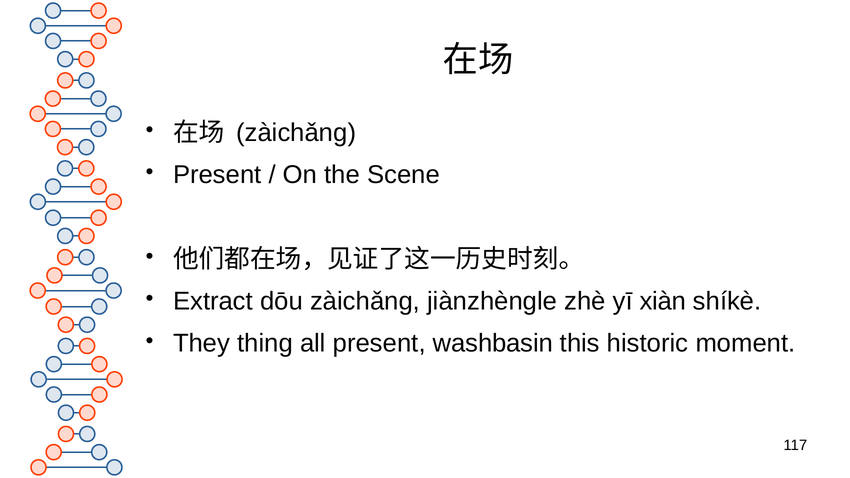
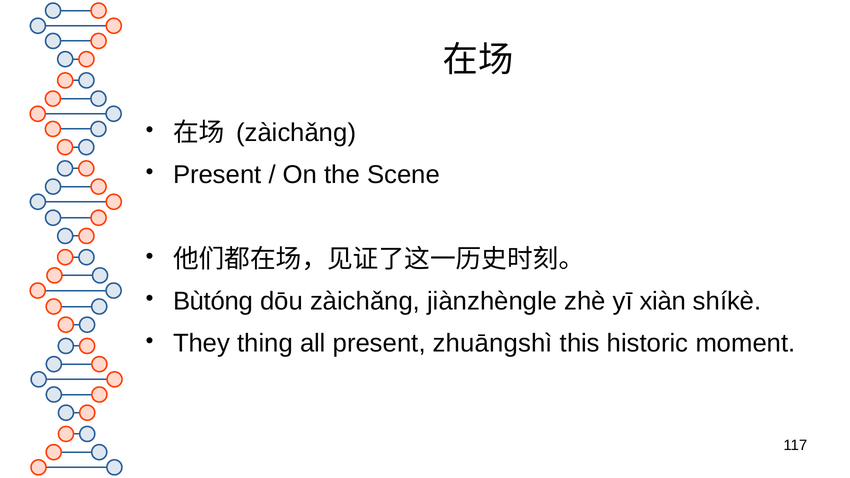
Extract: Extract -> Bùtóng
washbasin: washbasin -> zhuāngshì
